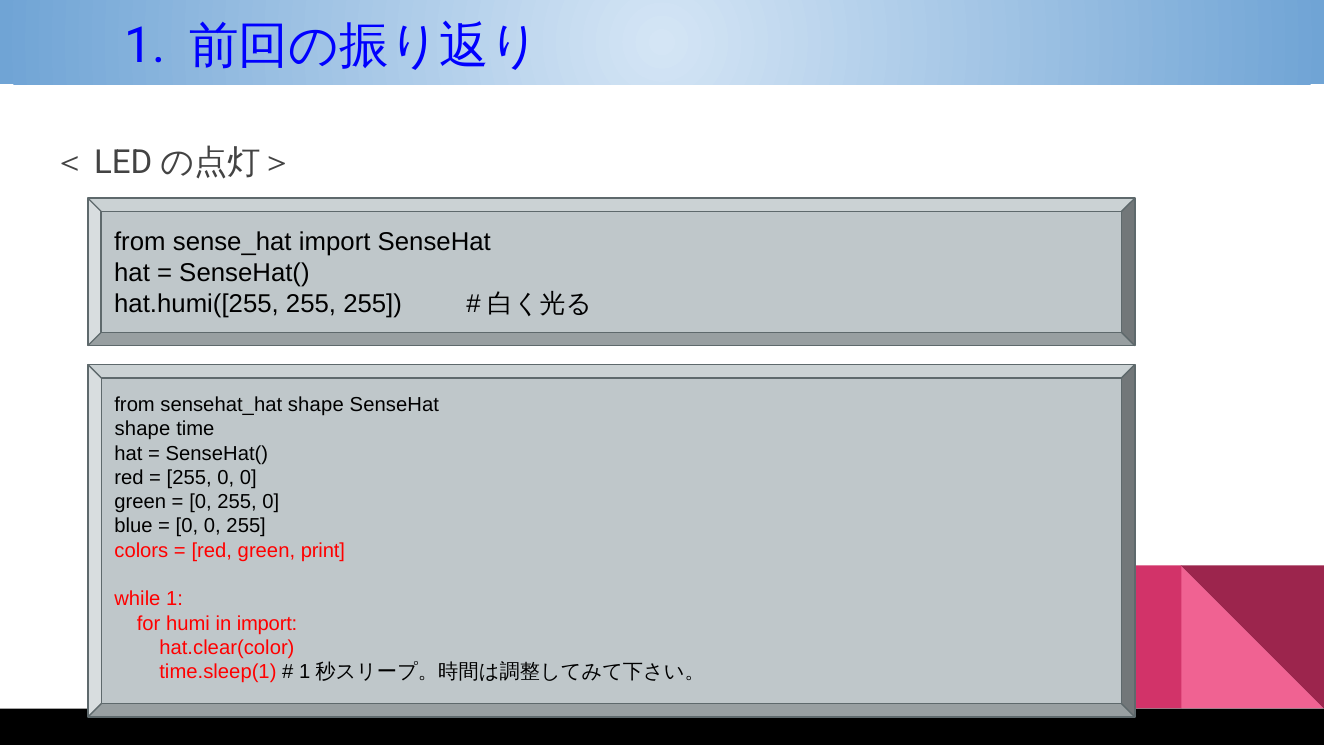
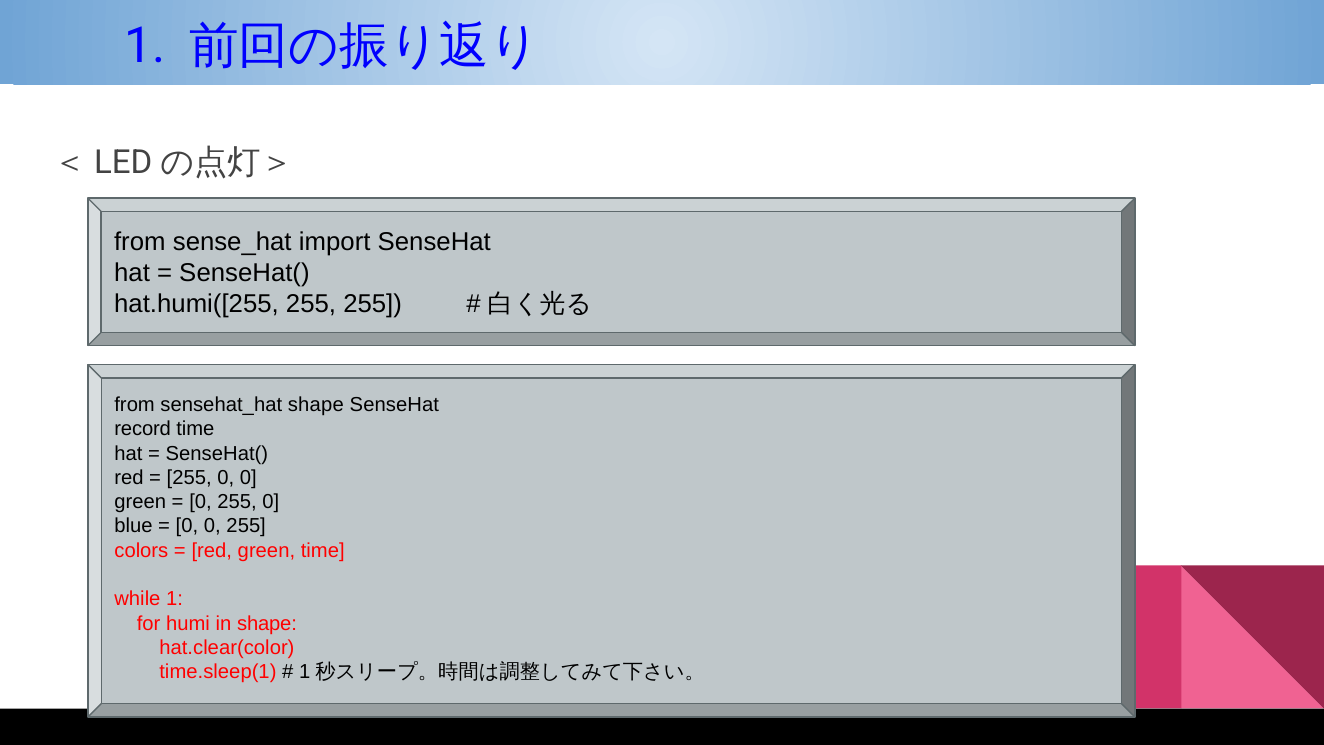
shape at (142, 429): shape -> record
green print: print -> time
in import: import -> shape
